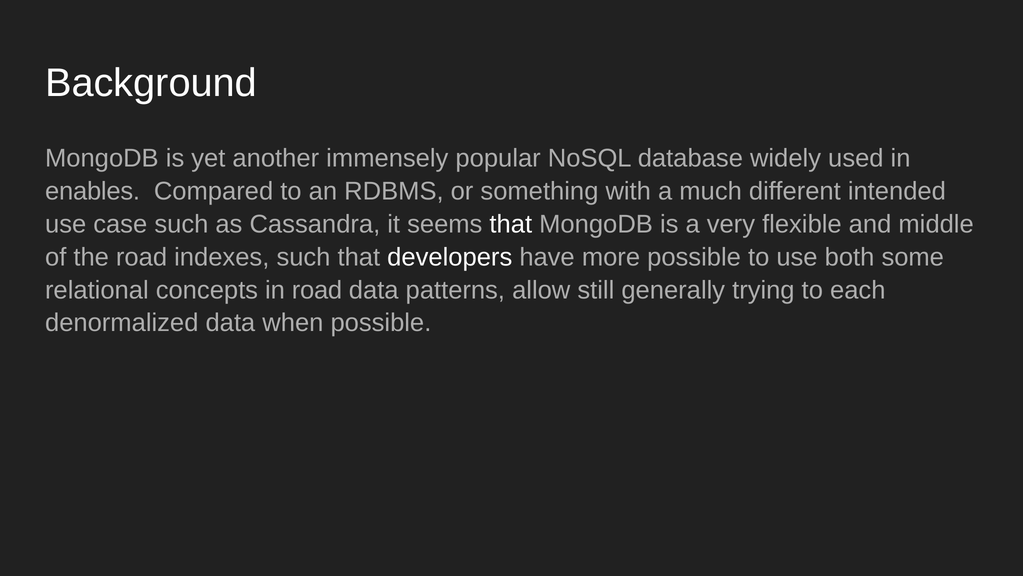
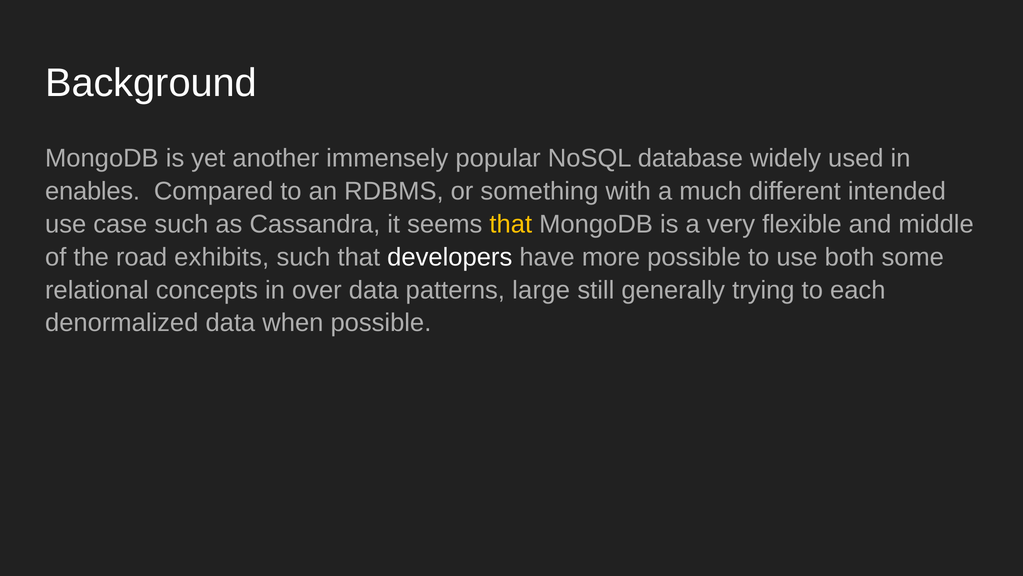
that at (511, 224) colour: white -> yellow
indexes: indexes -> exhibits
in road: road -> over
allow: allow -> large
